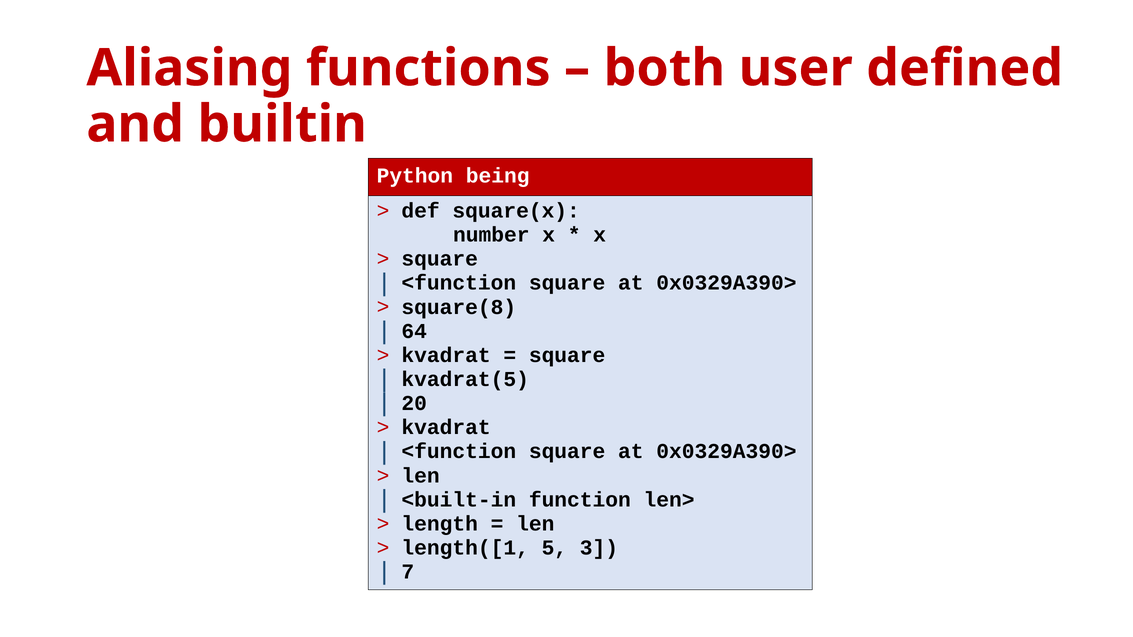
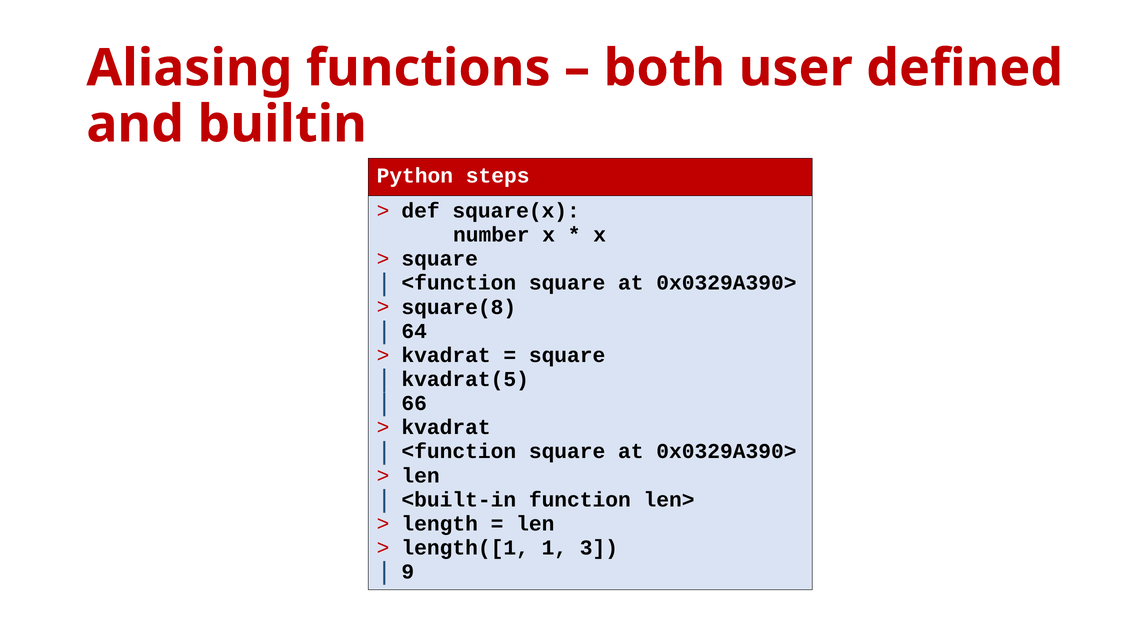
being: being -> steps
20: 20 -> 66
5: 5 -> 1
7: 7 -> 9
